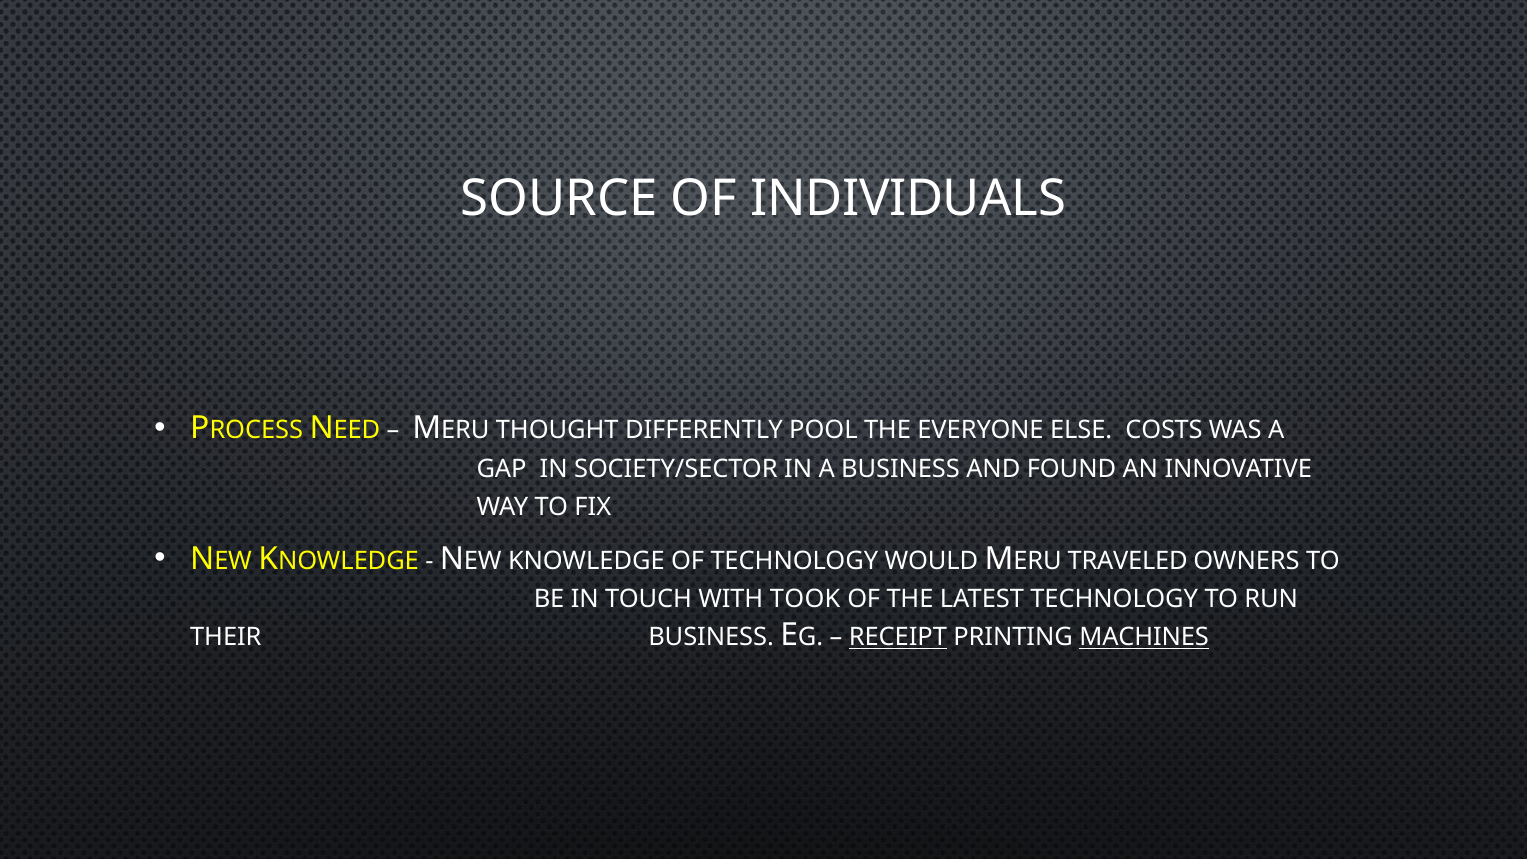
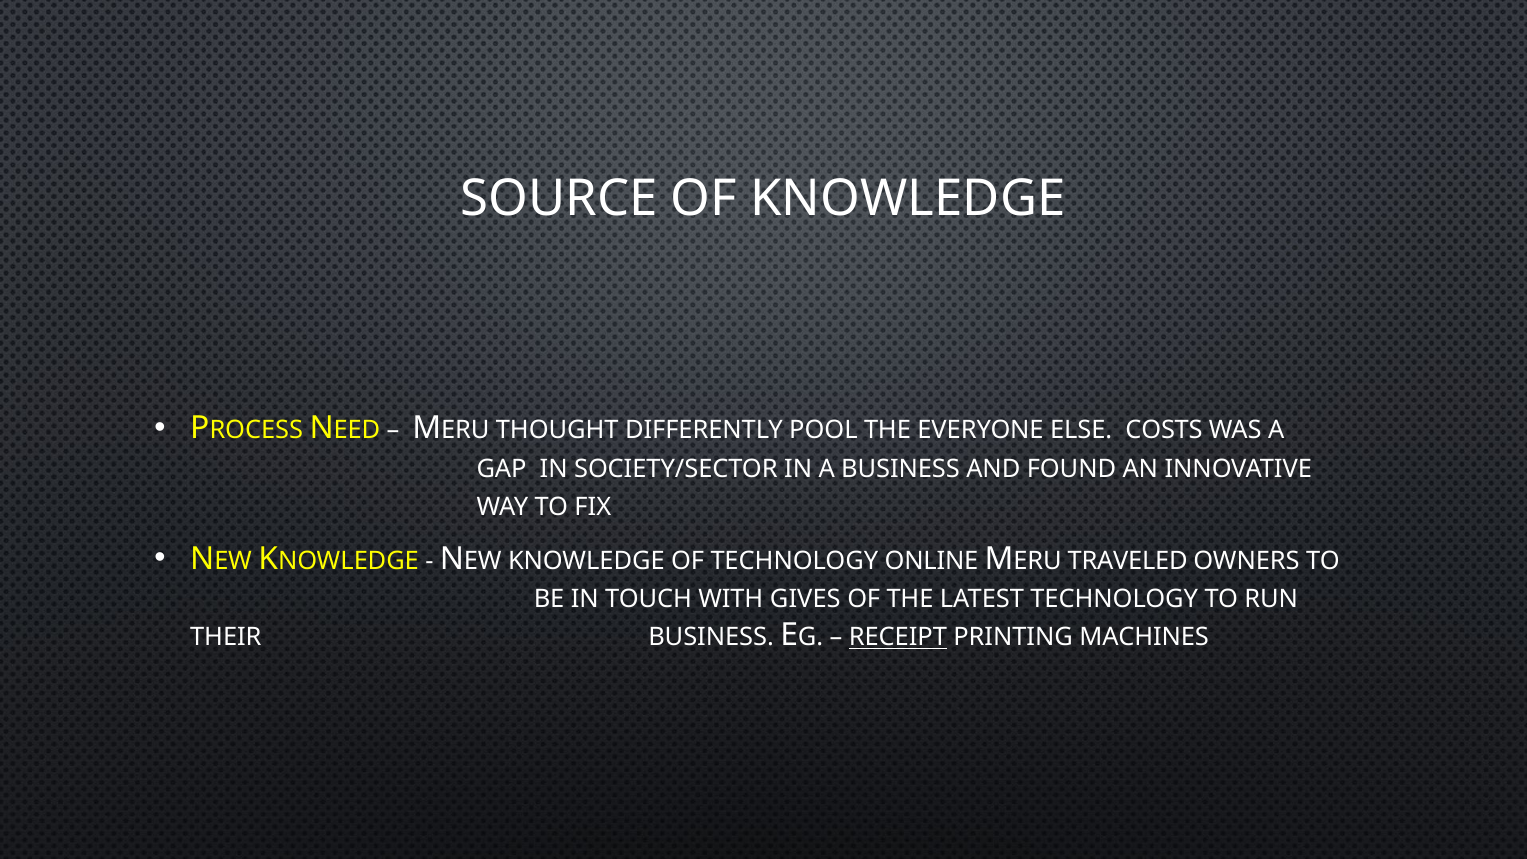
OF INDIVIDUALS: INDIVIDUALS -> KNOWLEDGE
WOULD: WOULD -> ONLINE
TOOK: TOOK -> GIVES
MACHINES underline: present -> none
